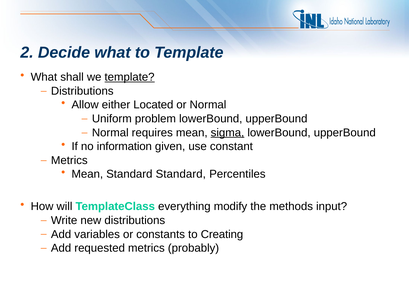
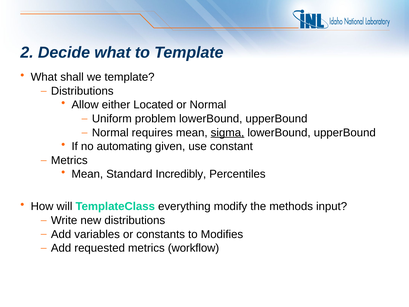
template at (130, 77) underline: present -> none
information: information -> automating
Standard Standard: Standard -> Incredibly
Creating: Creating -> Modifies
probably: probably -> workflow
